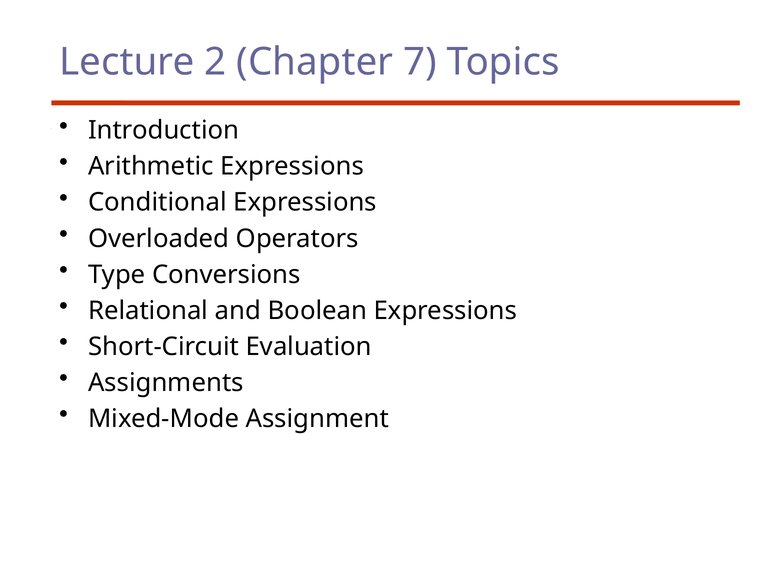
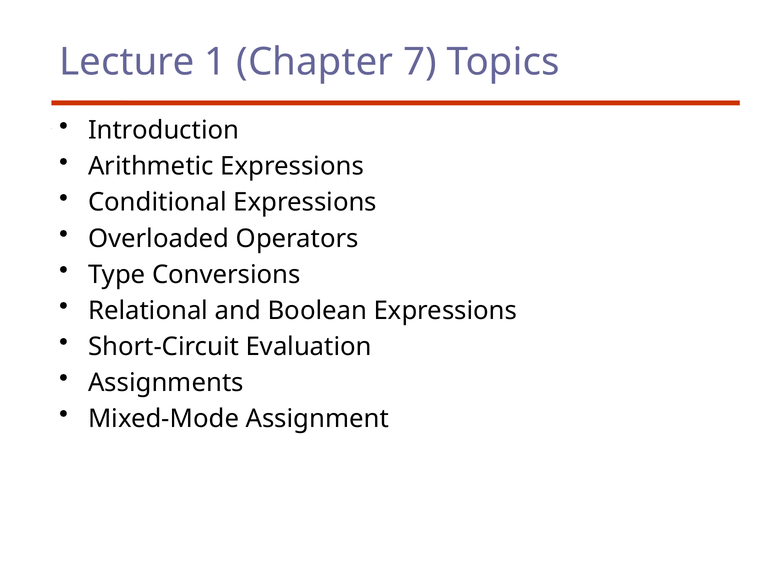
2: 2 -> 1
